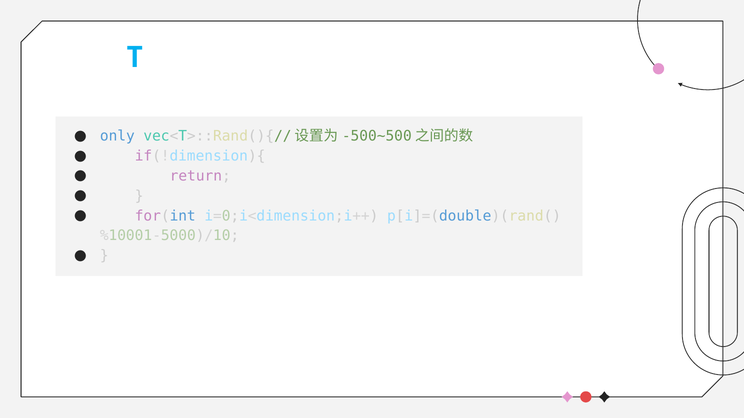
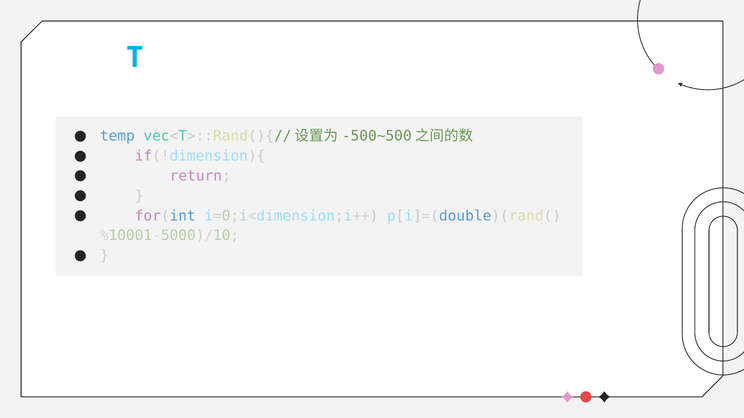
only: only -> temp
